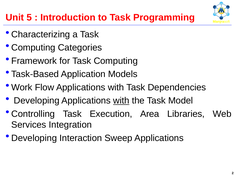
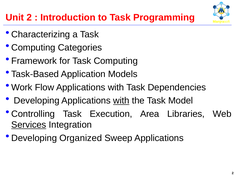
Unit 5: 5 -> 2
Services underline: none -> present
Interaction: Interaction -> Organized
